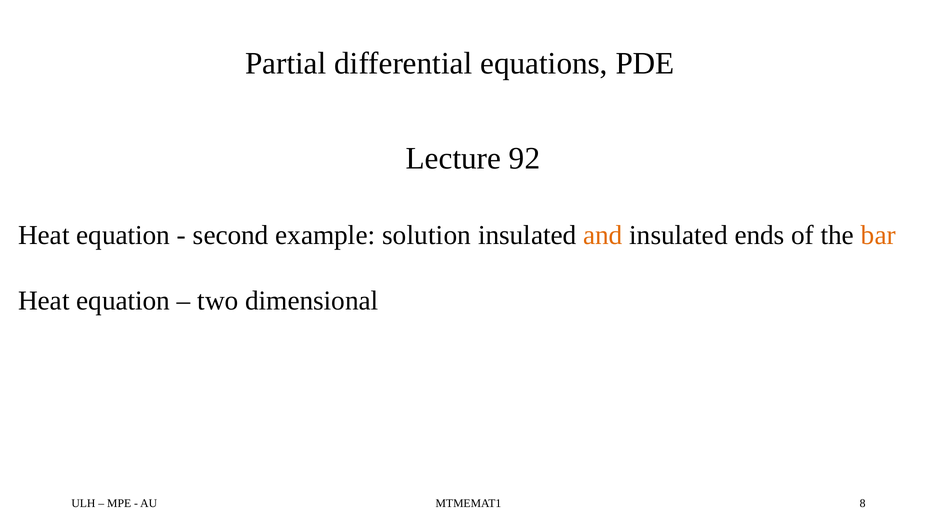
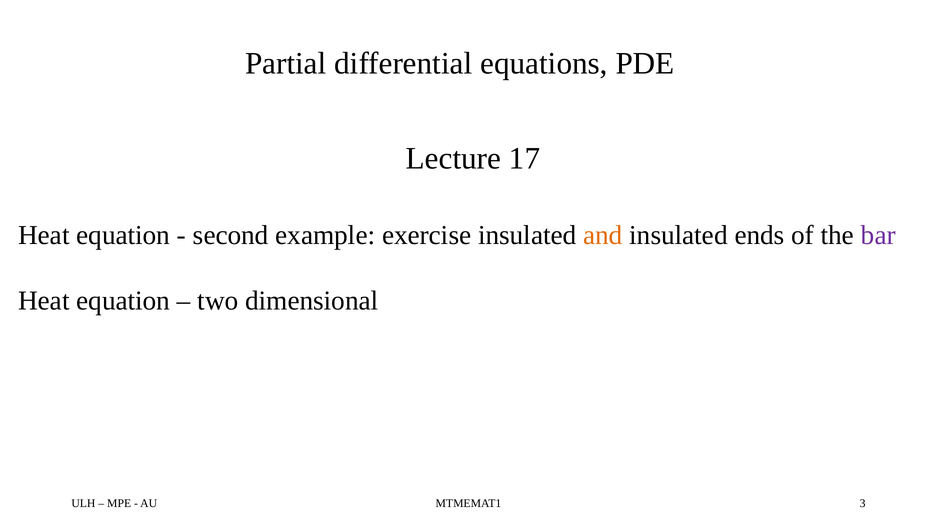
92: 92 -> 17
solution: solution -> exercise
bar colour: orange -> purple
8: 8 -> 3
